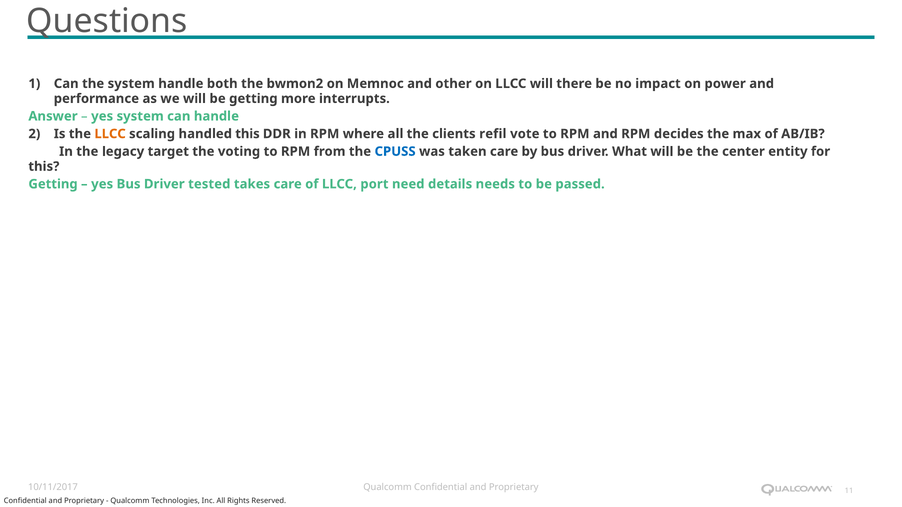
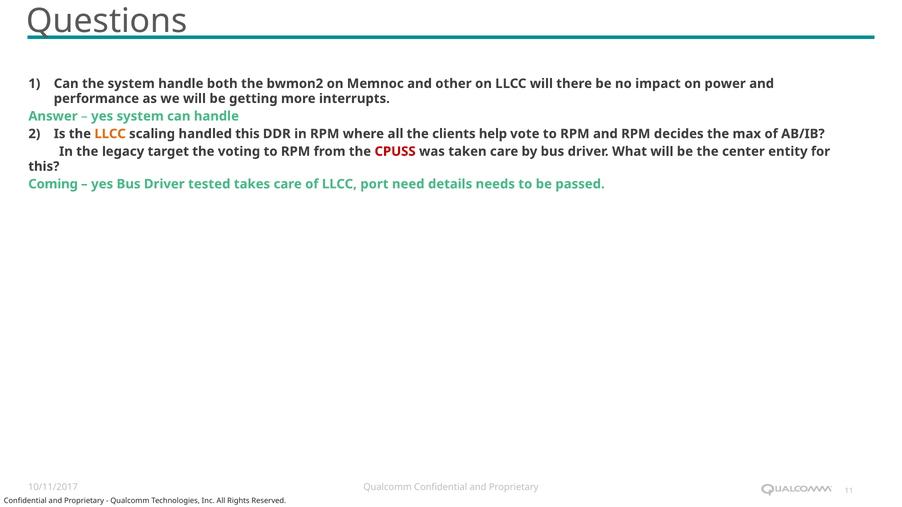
refil: refil -> help
CPUSS colour: blue -> red
Getting at (53, 184): Getting -> Coming
